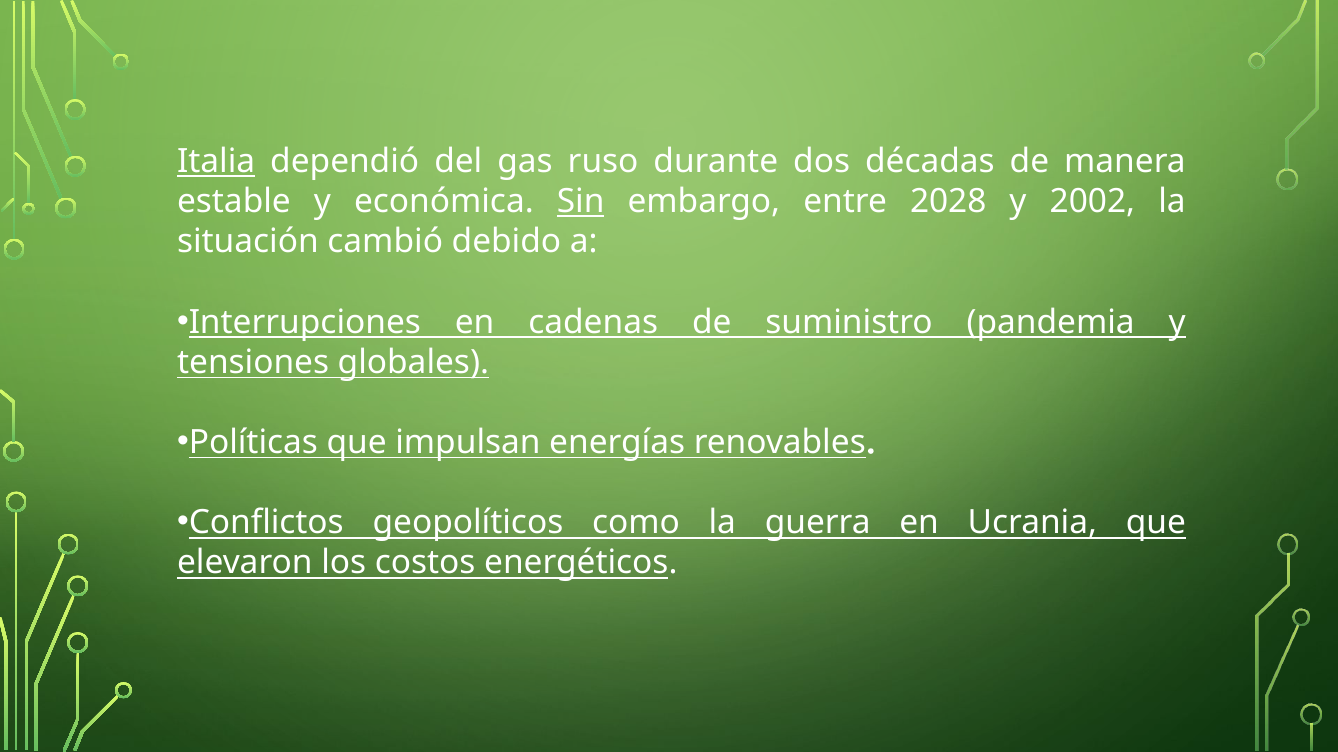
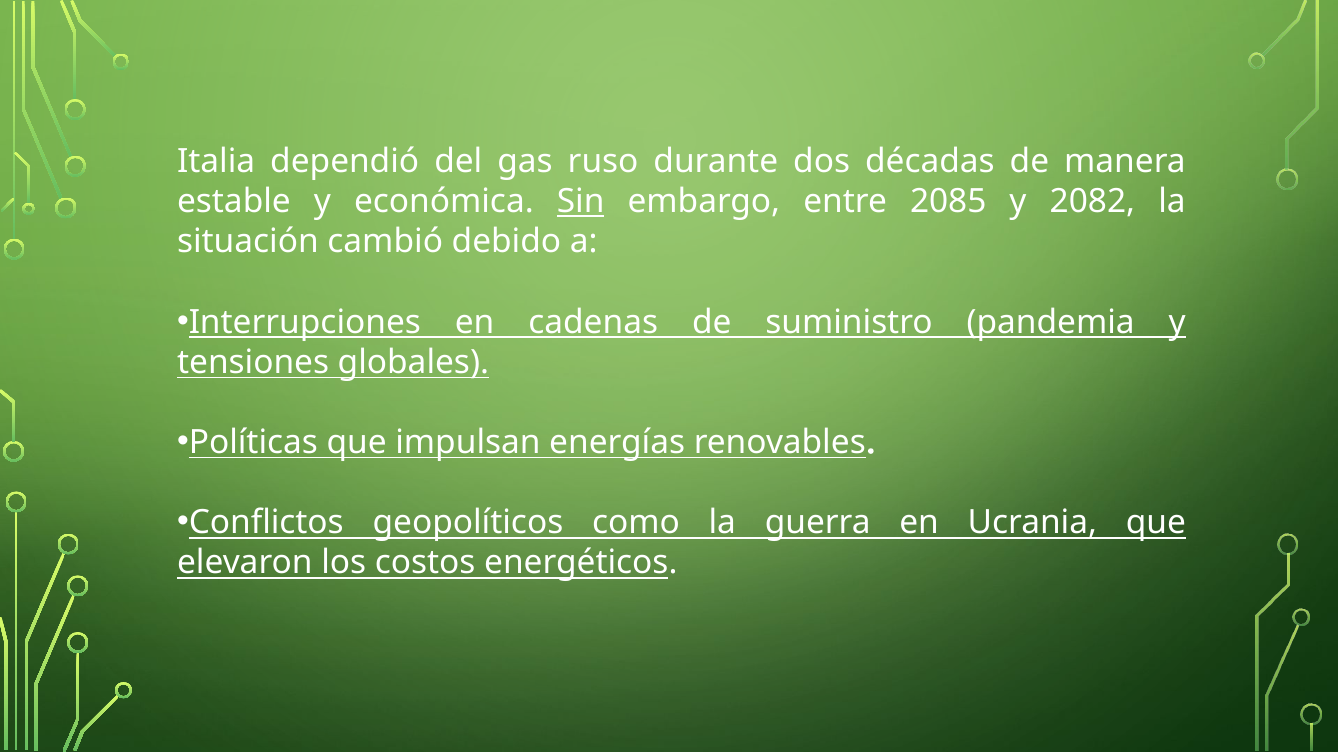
Italia underline: present -> none
2028: 2028 -> 2085
2002: 2002 -> 2082
